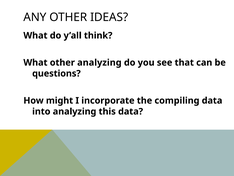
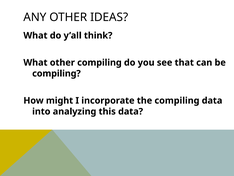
other analyzing: analyzing -> compiling
questions at (56, 73): questions -> compiling
